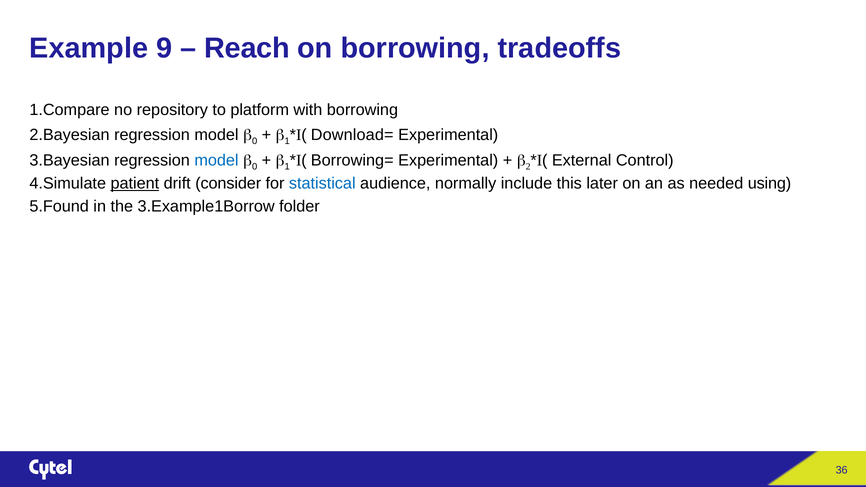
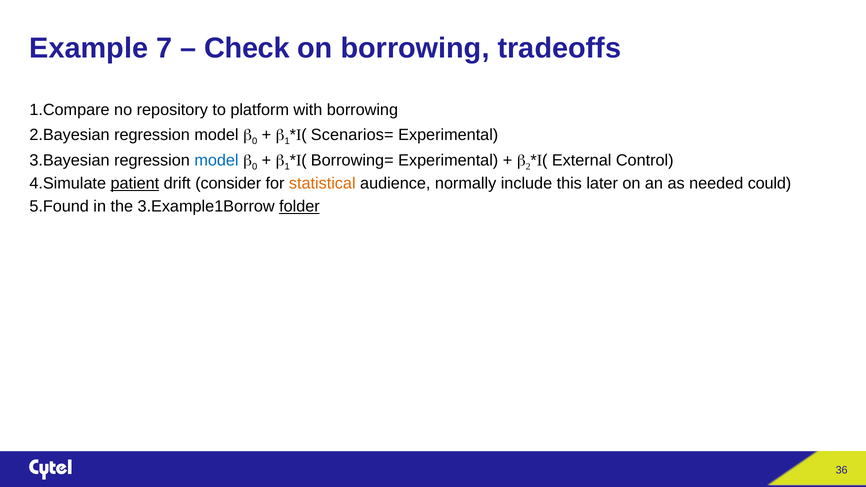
9: 9 -> 7
Reach: Reach -> Check
Download=: Download= -> Scenarios=
statistical colour: blue -> orange
using: using -> could
folder underline: none -> present
